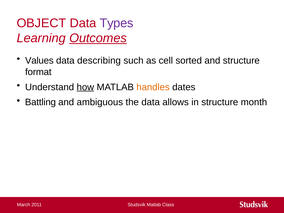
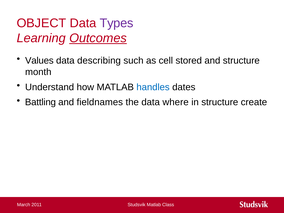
sorted: sorted -> stored
format: format -> month
how underline: present -> none
handles colour: orange -> blue
ambiguous: ambiguous -> fieldnames
allows: allows -> where
month: month -> create
